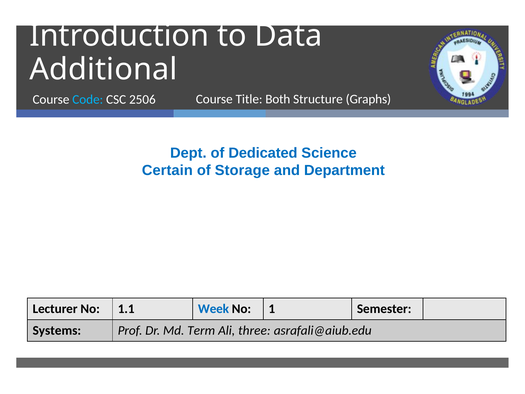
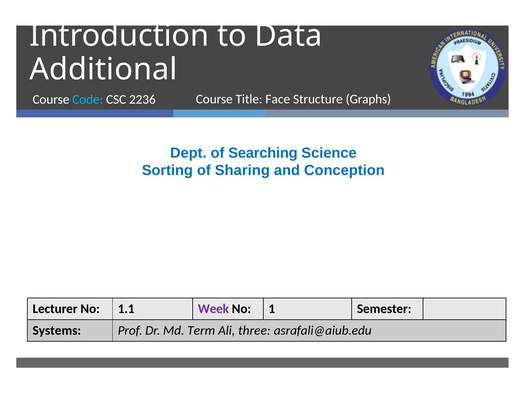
Both: Both -> Face
2506: 2506 -> 2236
Dedicated: Dedicated -> Searching
Certain: Certain -> Sorting
Storage: Storage -> Sharing
Department: Department -> Conception
Week colour: blue -> purple
